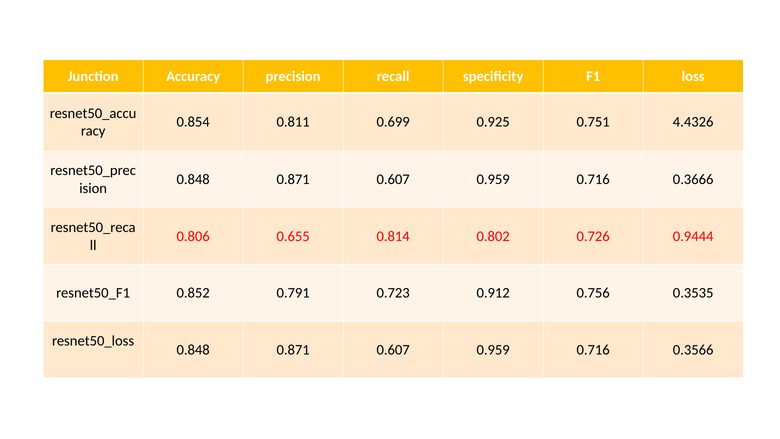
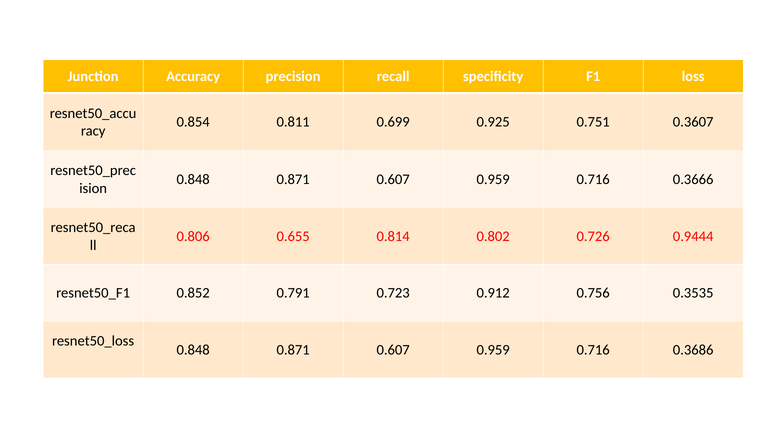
4.4326: 4.4326 -> 0.3607
0.3566: 0.3566 -> 0.3686
